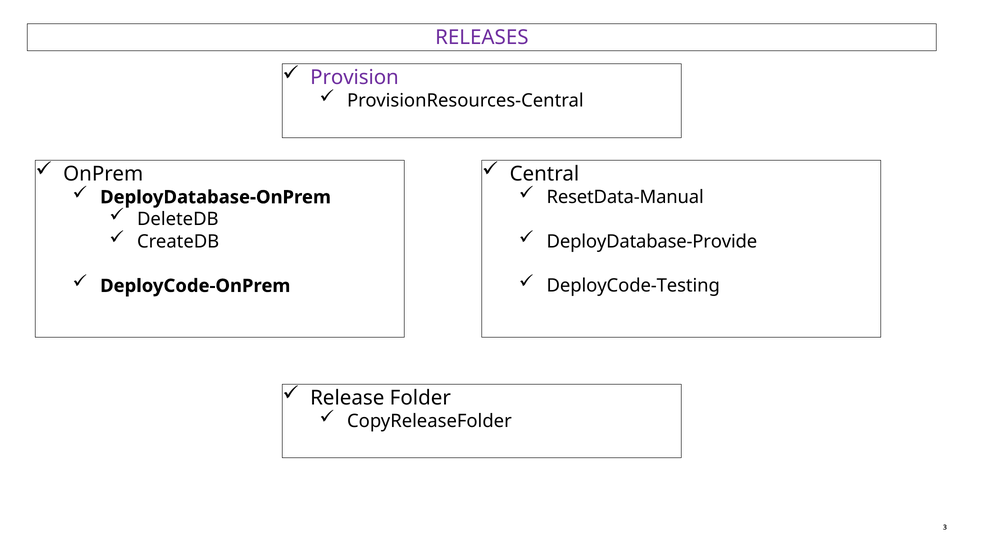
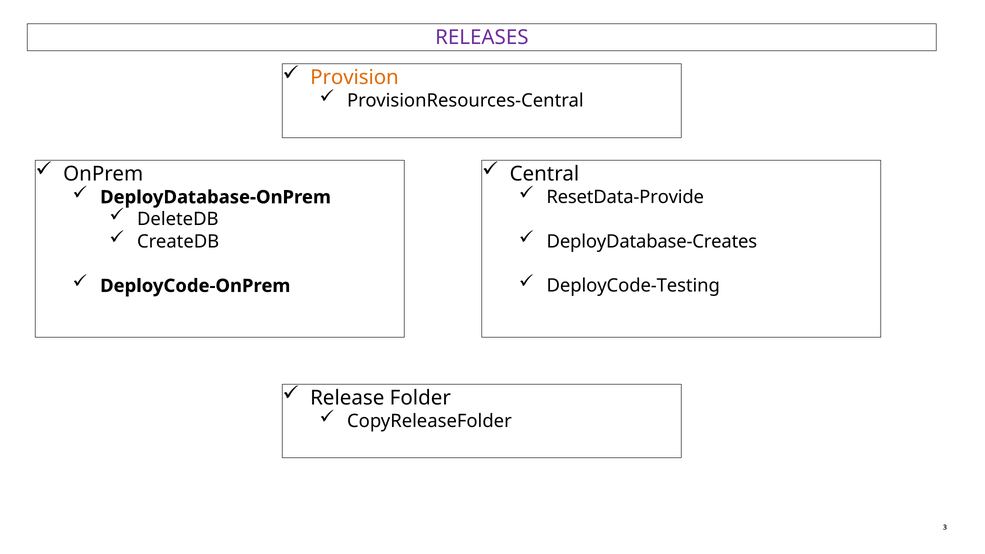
Provision colour: purple -> orange
ResetData-Manual: ResetData-Manual -> ResetData-Provide
DeployDatabase-Provide: DeployDatabase-Provide -> DeployDatabase-Creates
